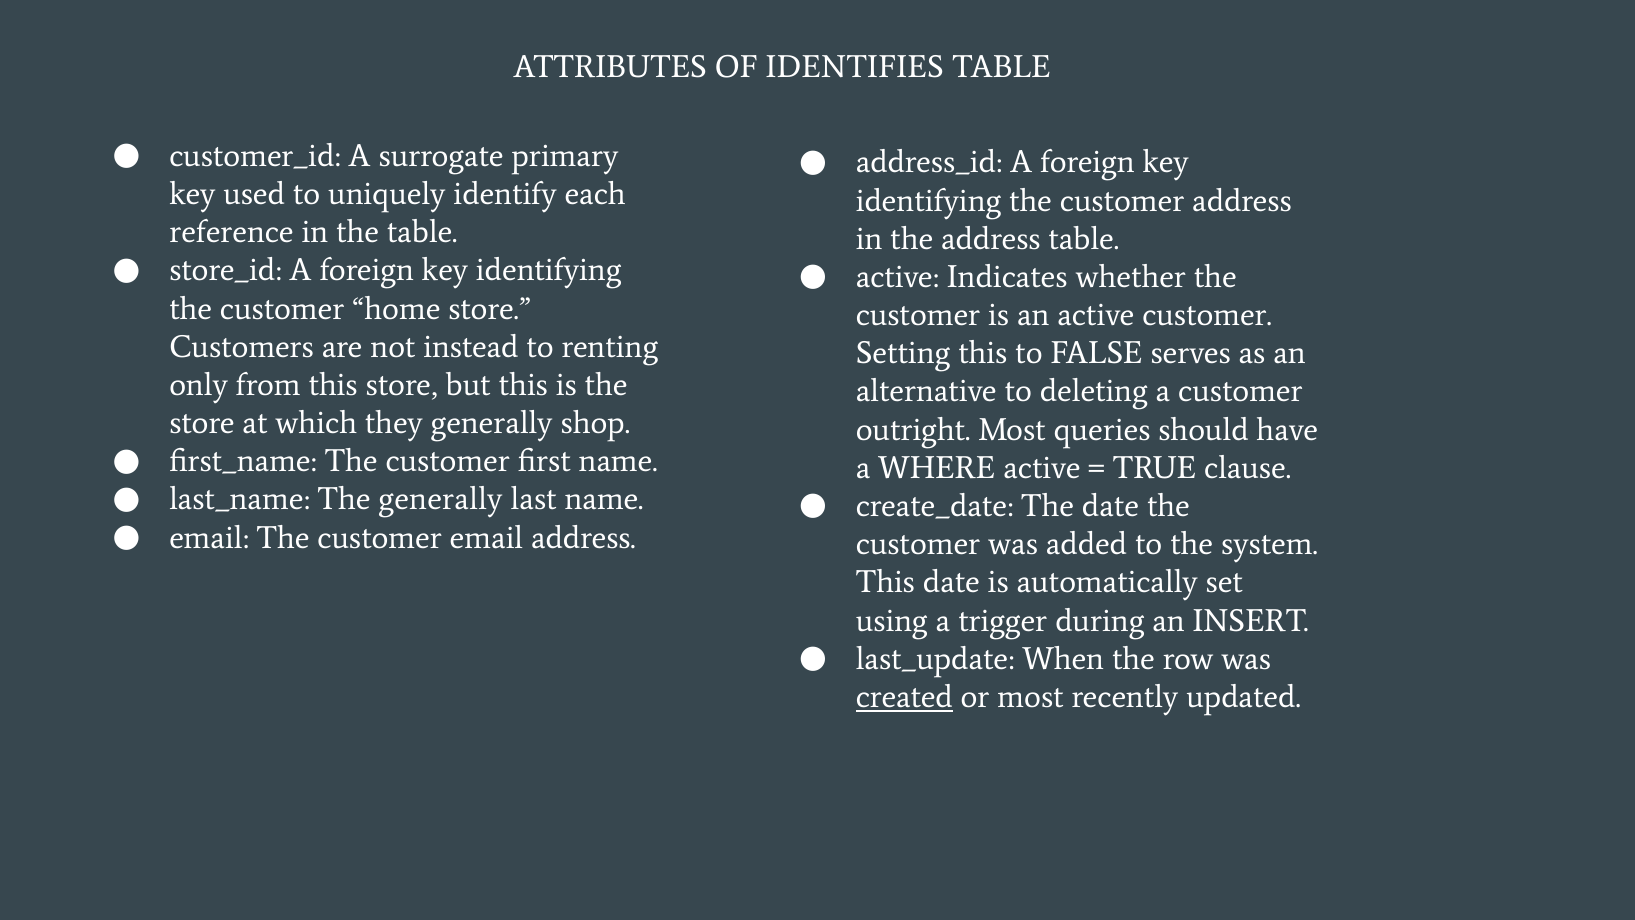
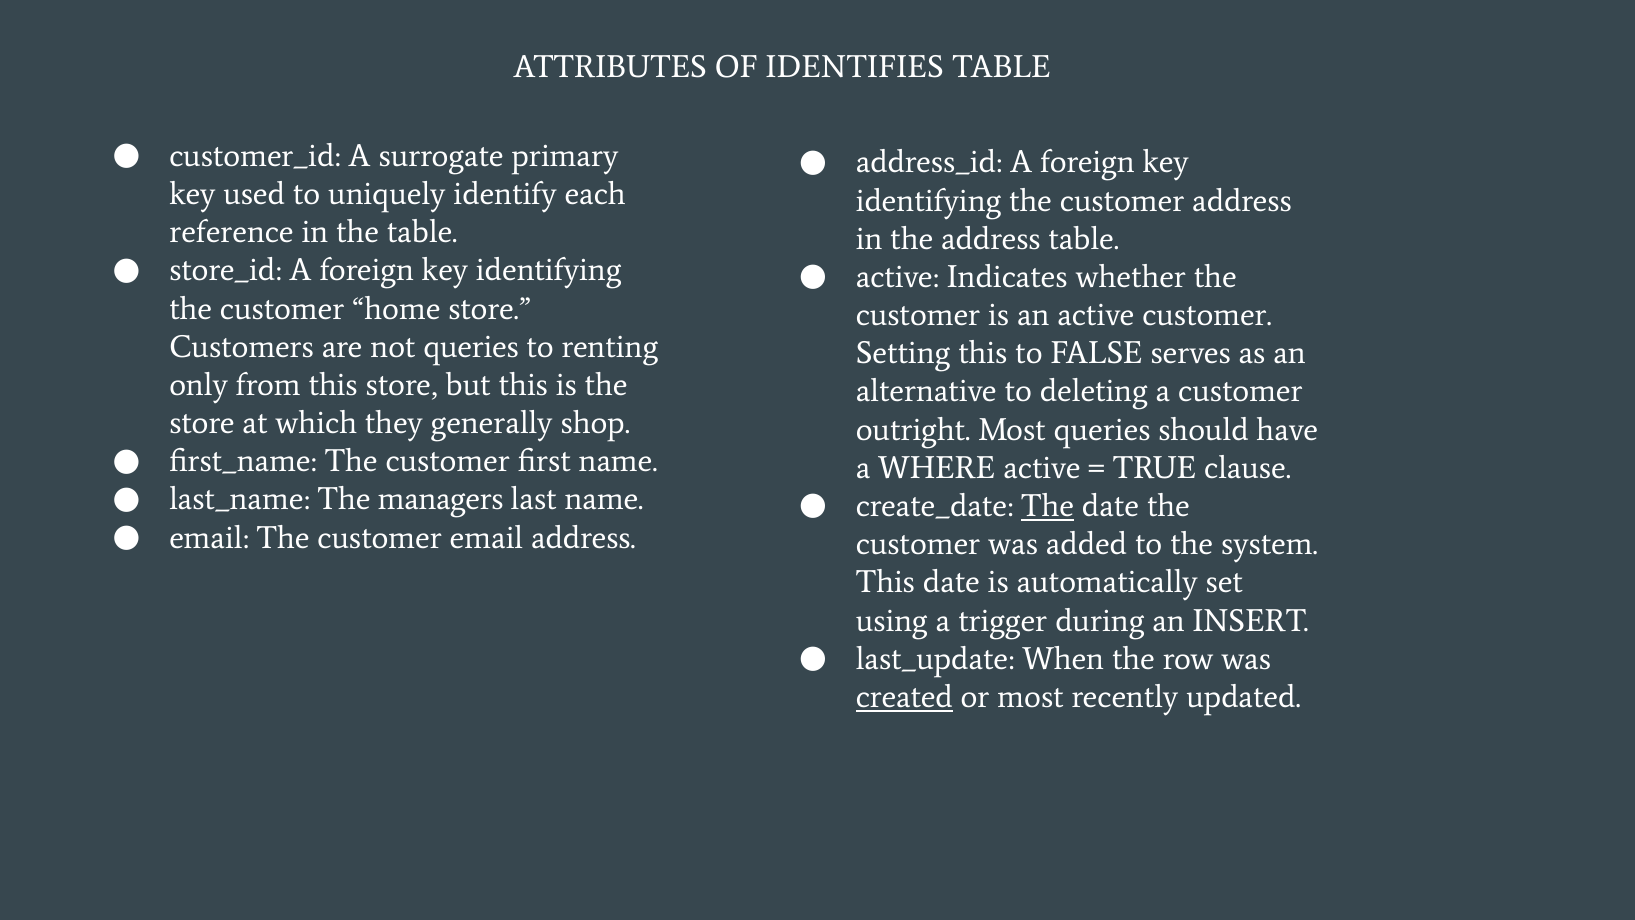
not instead: instead -> queries
The generally: generally -> managers
The at (1048, 506) underline: none -> present
